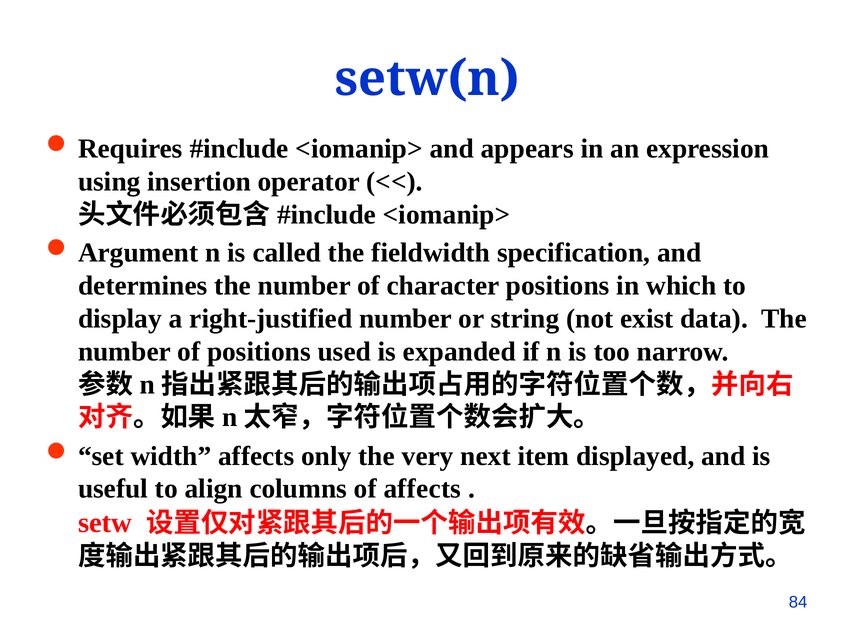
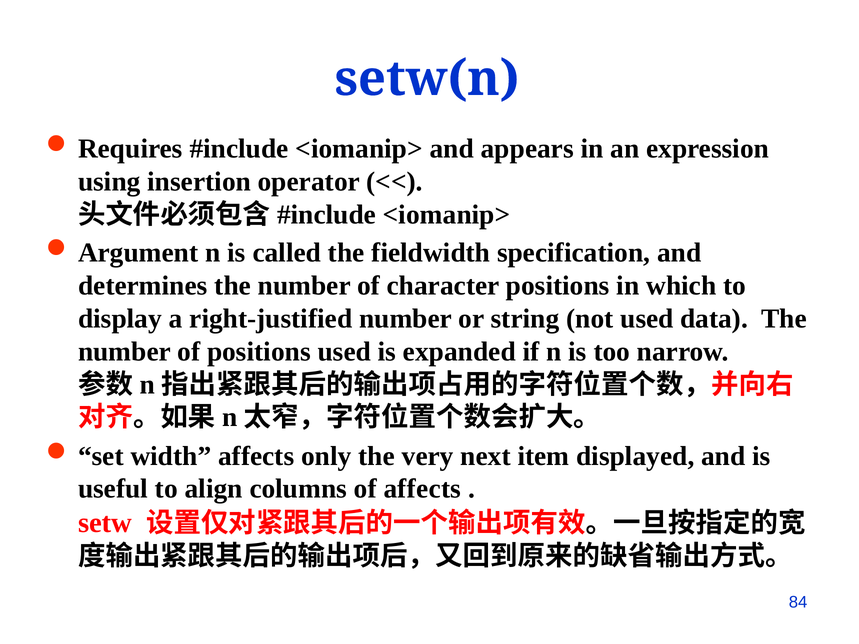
not exist: exist -> used
